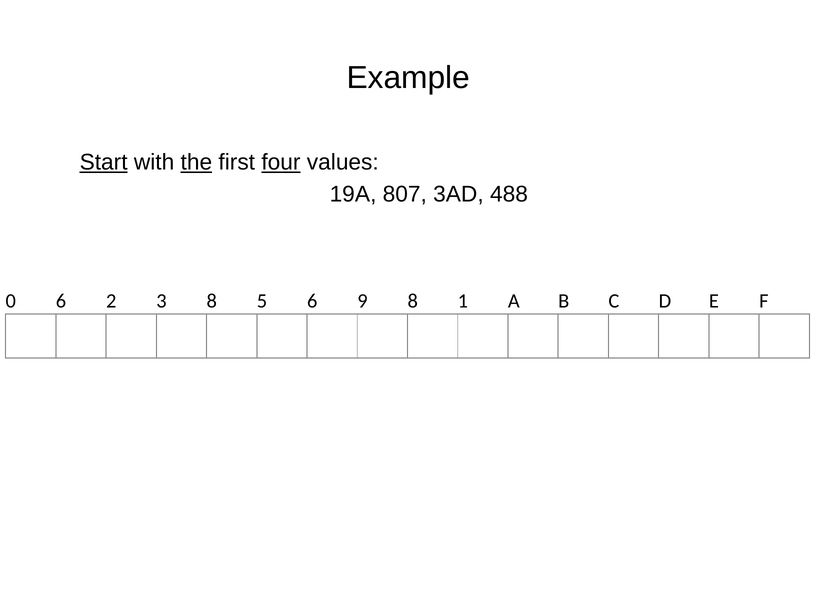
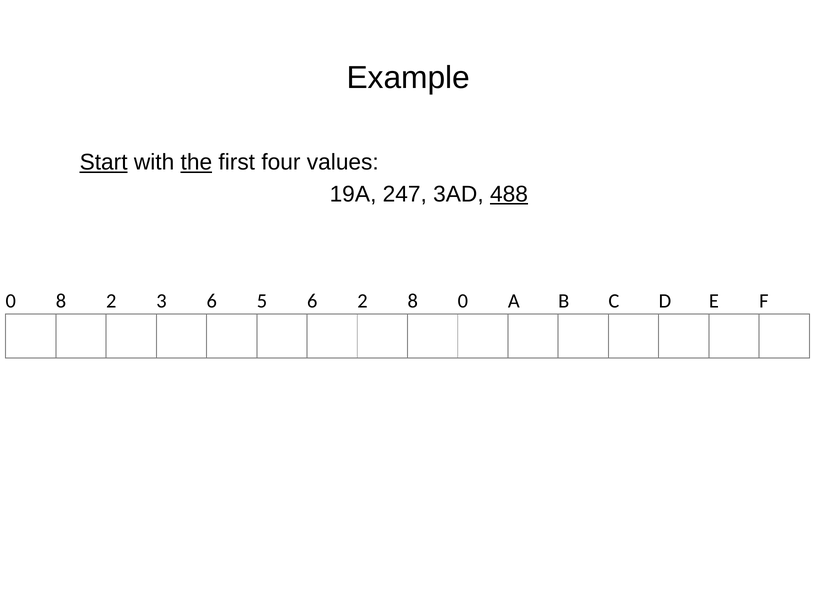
four underline: present -> none
807: 807 -> 247
488 underline: none -> present
0 6: 6 -> 8
3 8: 8 -> 6
6 9: 9 -> 2
8 1: 1 -> 0
